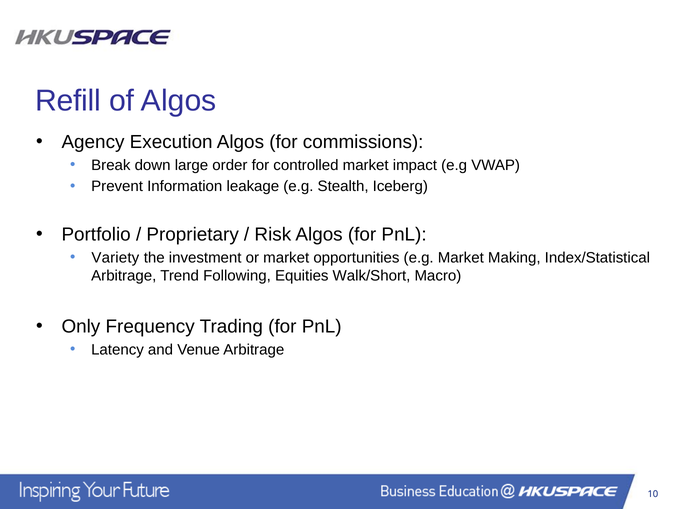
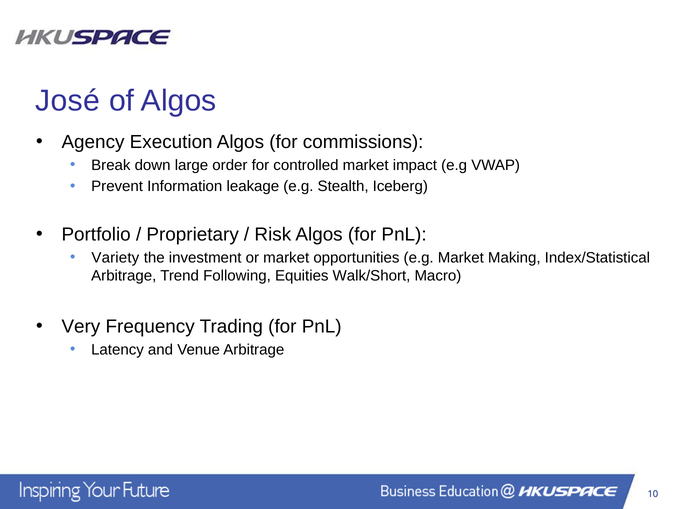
Refill: Refill -> José
Only: Only -> Very
